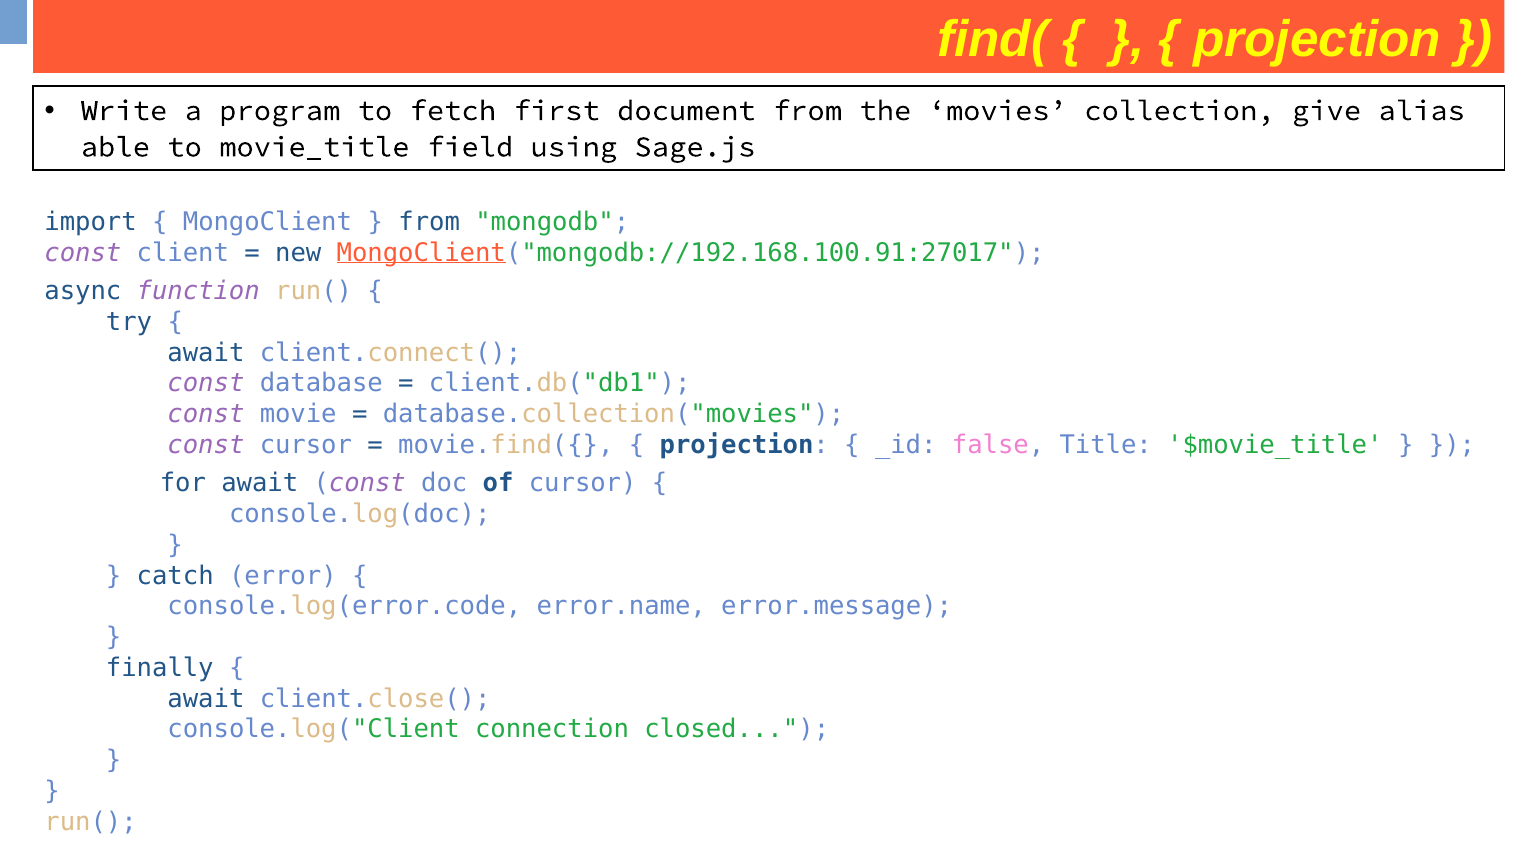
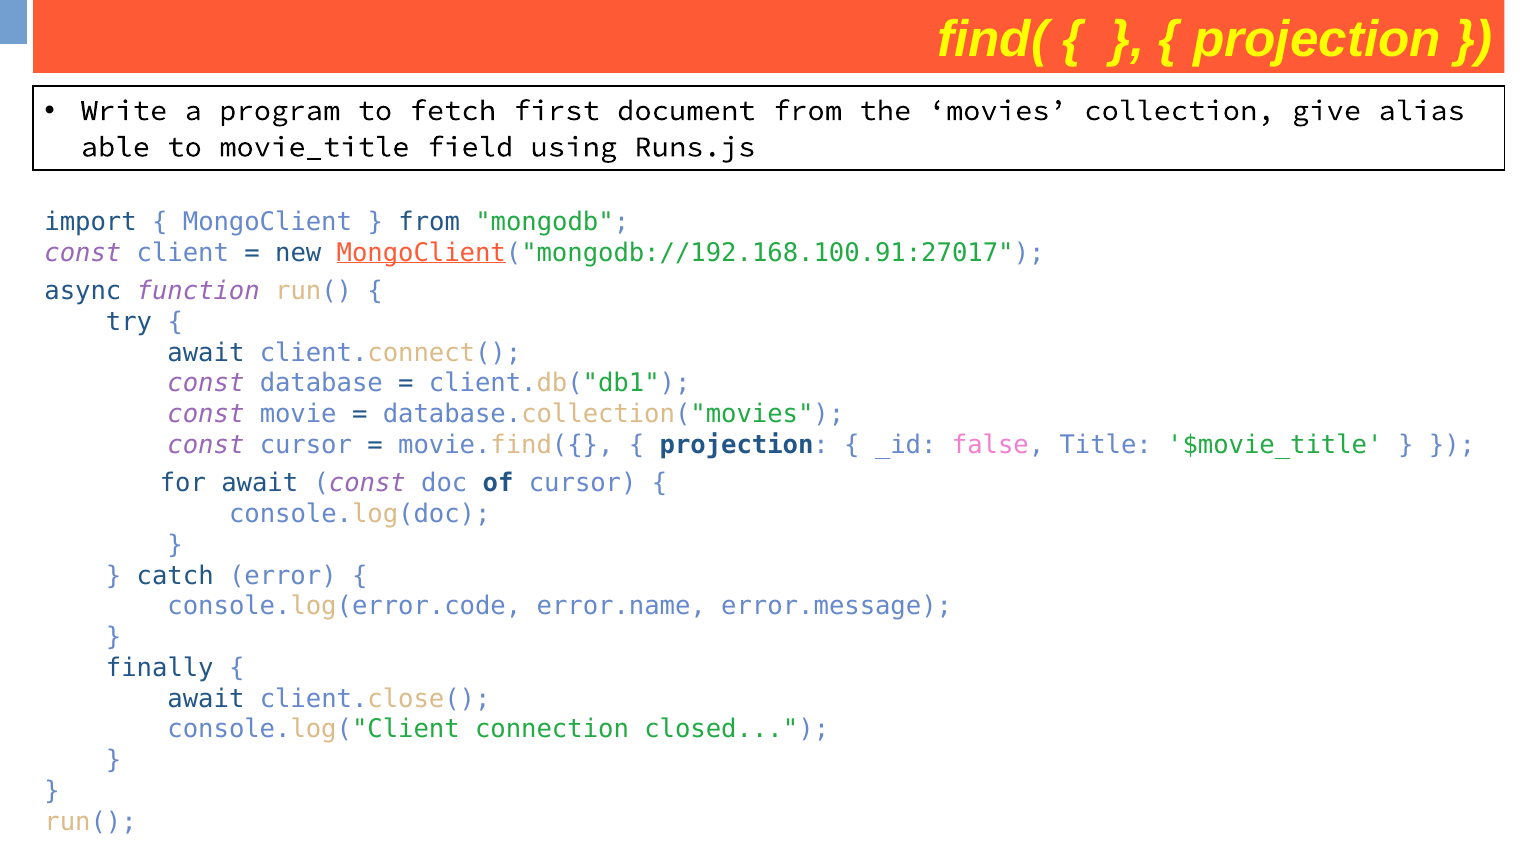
Sage.js: Sage.js -> Runs.js
